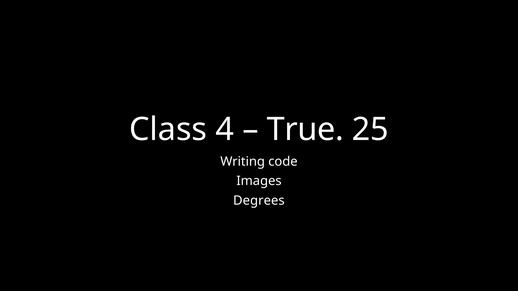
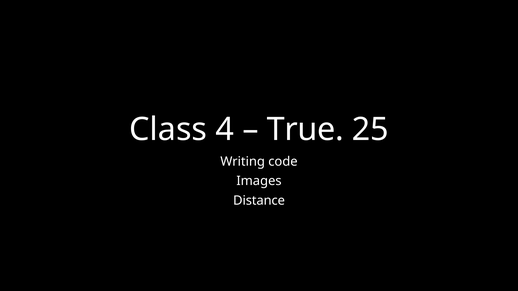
Degrees: Degrees -> Distance
